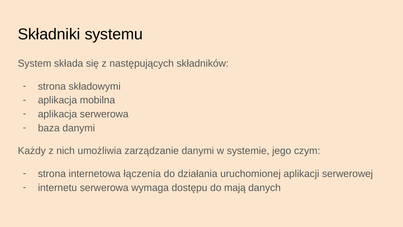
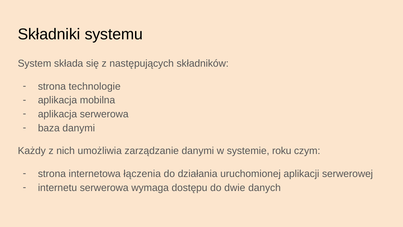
składowymi: składowymi -> technologie
jego: jego -> roku
mają: mają -> dwie
